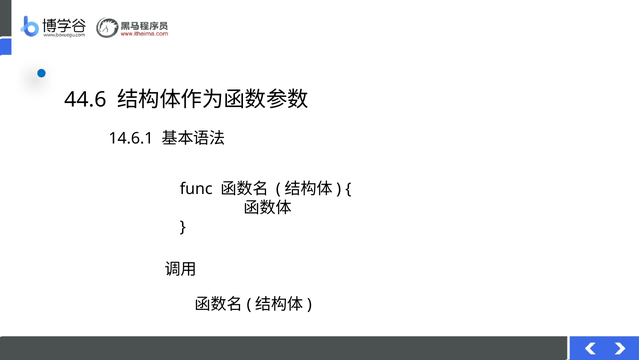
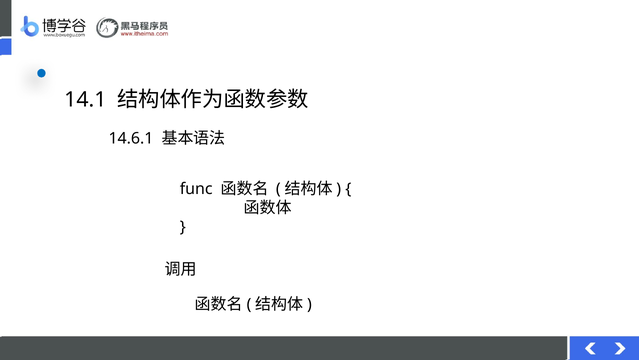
44.6: 44.6 -> 14.1
